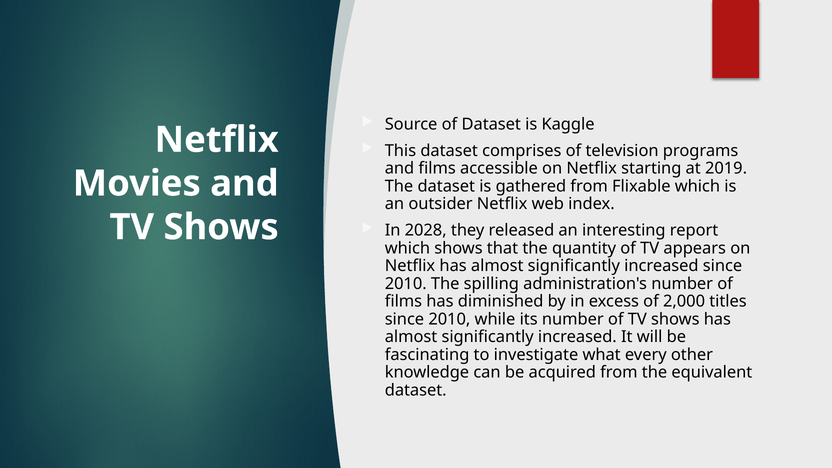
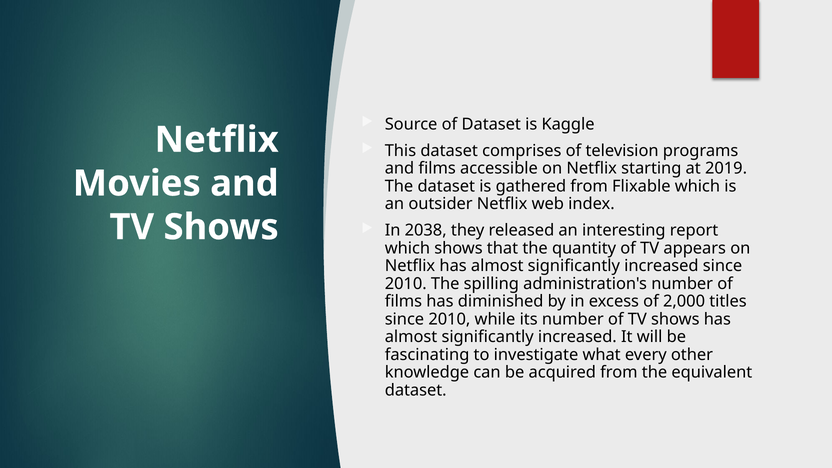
2028: 2028 -> 2038
